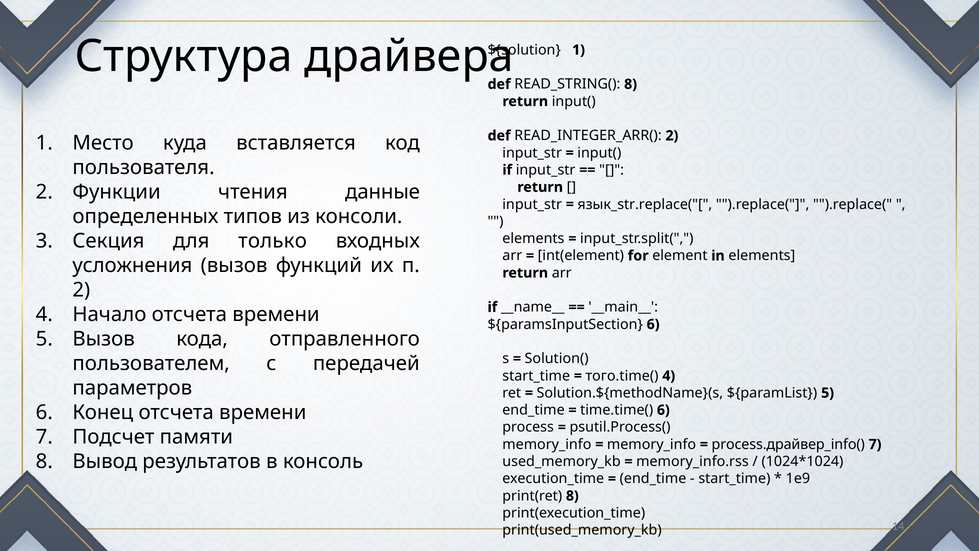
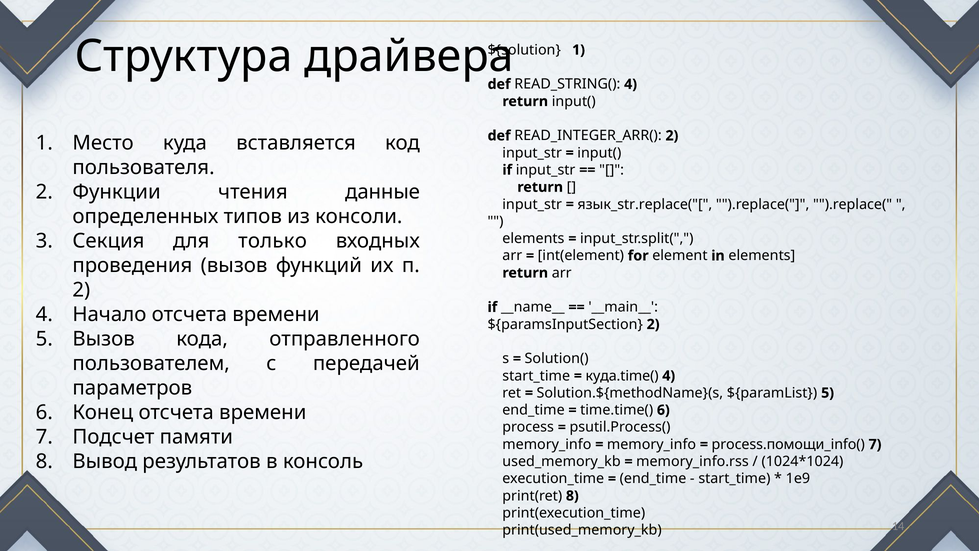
READ_STRING( 8: 8 -> 4
усложнения: усложнения -> проведения
${paramsInputSection 6: 6 -> 2
того.time(: того.time( -> куда.time(
process.драйвер_info(: process.драйвер_info( -> process.помощи_info(
